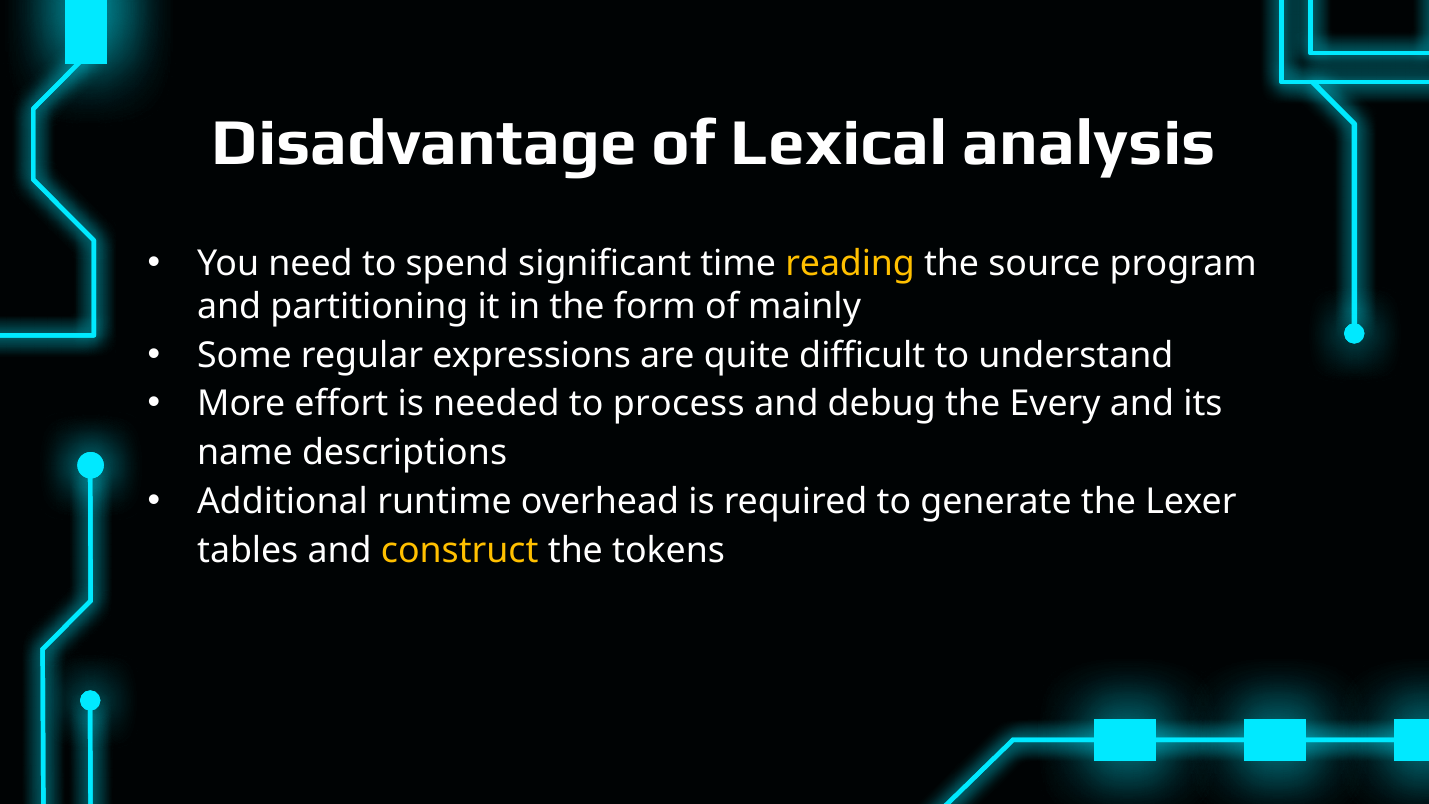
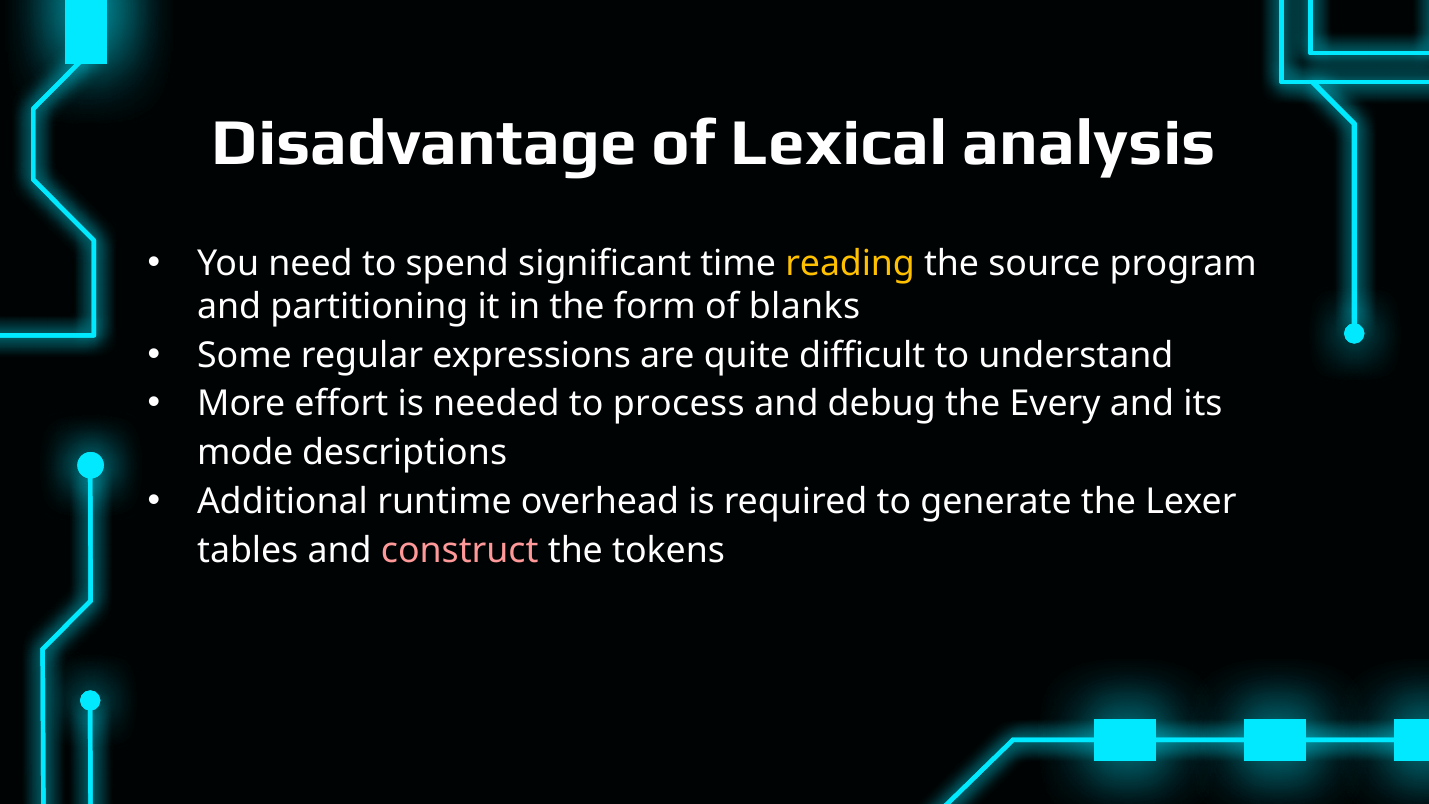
mainly: mainly -> blanks
name: name -> mode
construct colour: yellow -> pink
